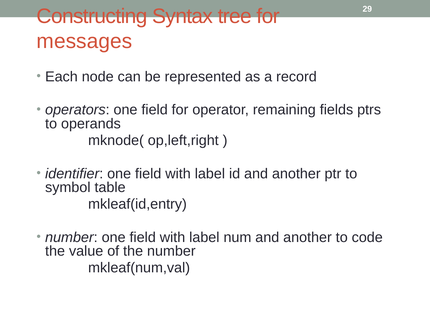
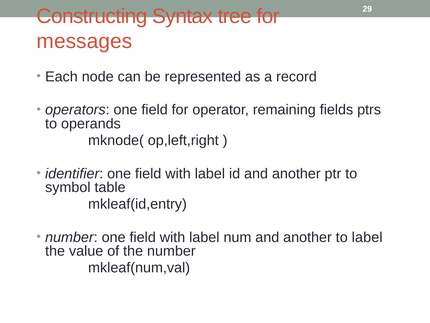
to code: code -> label
